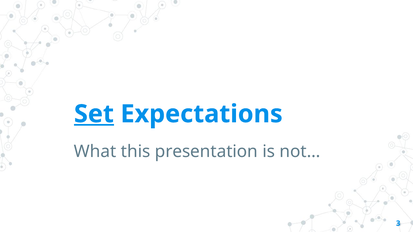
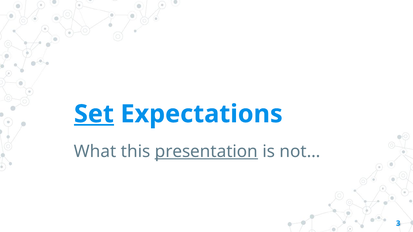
presentation underline: none -> present
